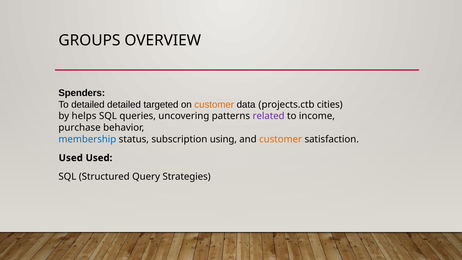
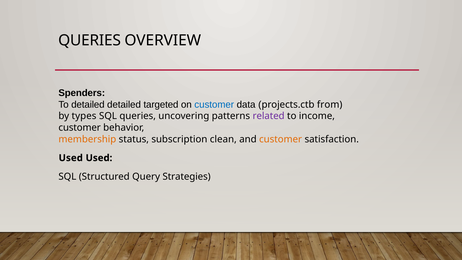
GROUPS at (89, 40): GROUPS -> QUERIES
customer at (214, 105) colour: orange -> blue
cities: cities -> from
helps: helps -> types
purchase at (80, 128): purchase -> customer
membership colour: blue -> orange
using: using -> clean
